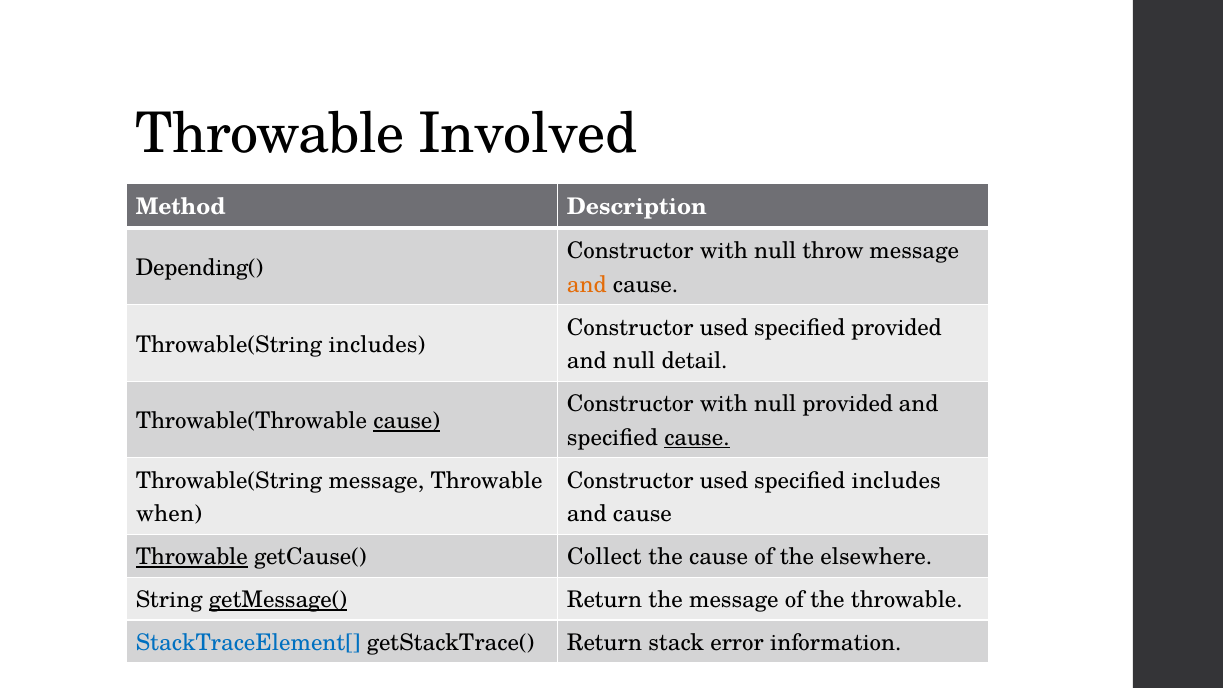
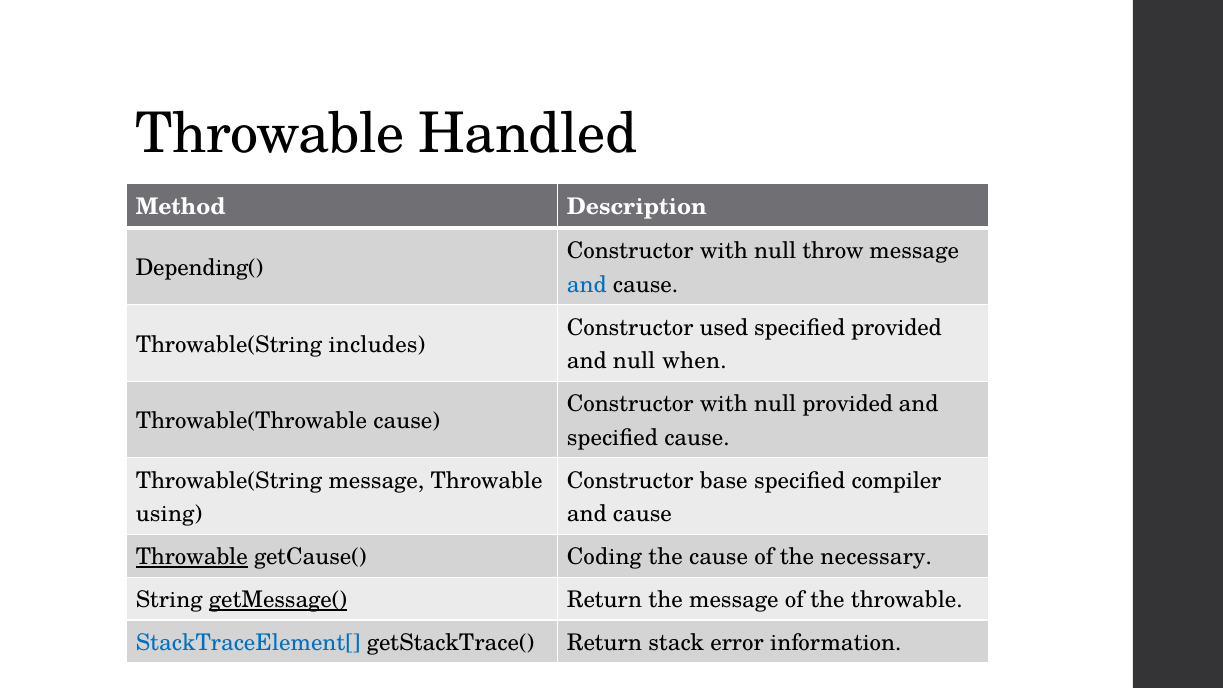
Involved: Involved -> Handled
and at (587, 285) colour: orange -> blue
detail: detail -> when
cause at (407, 421) underline: present -> none
cause at (697, 438) underline: present -> none
used at (724, 481): used -> base
specified includes: includes -> compiler
when: when -> using
Collect: Collect -> Coding
elsewhere: elsewhere -> necessary
